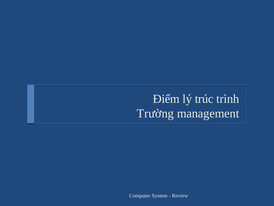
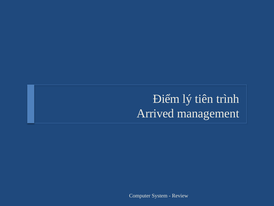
trúc: trúc -> tiên
Trường: Trường -> Arrived
